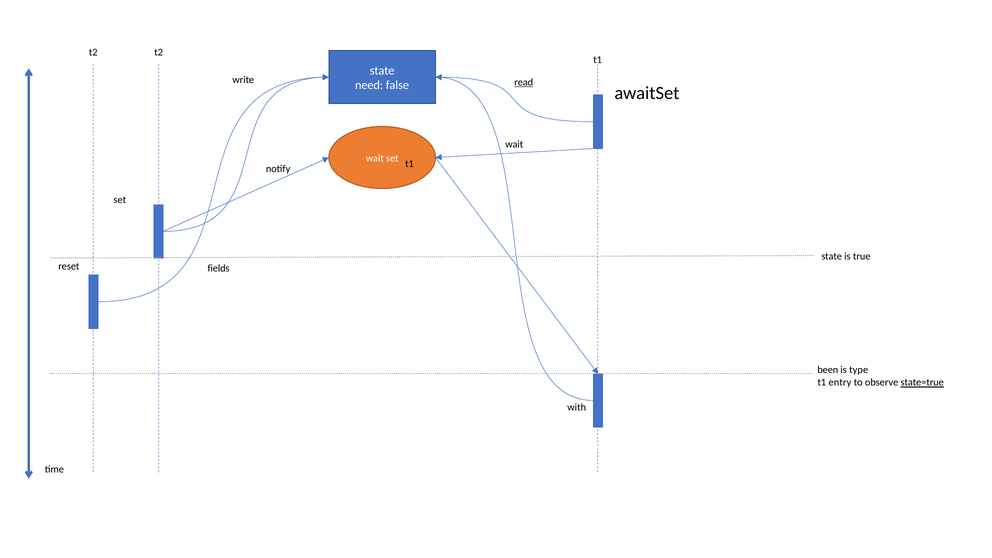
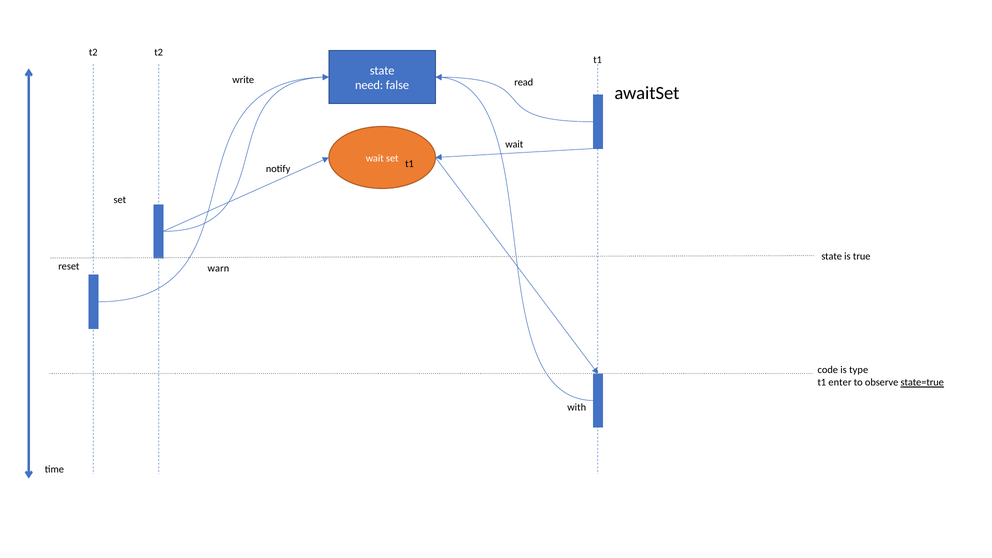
read underline: present -> none
fields: fields -> warn
been: been -> code
entry: entry -> enter
